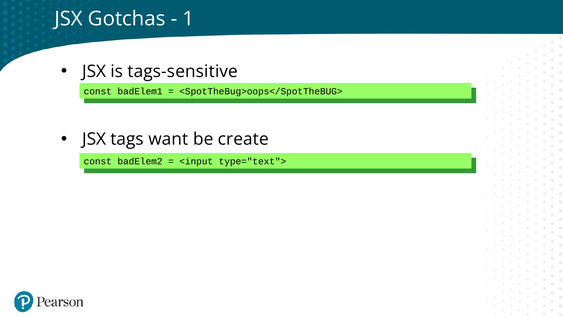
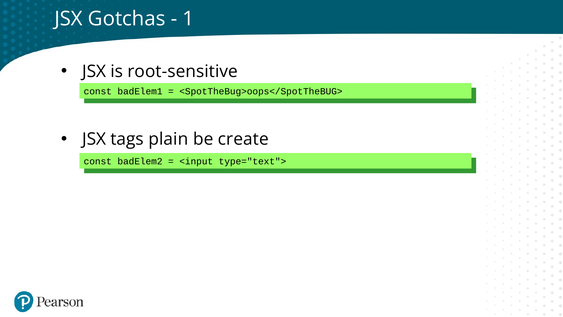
tags-sensitive: tags-sensitive -> root-sensitive
want: want -> plain
